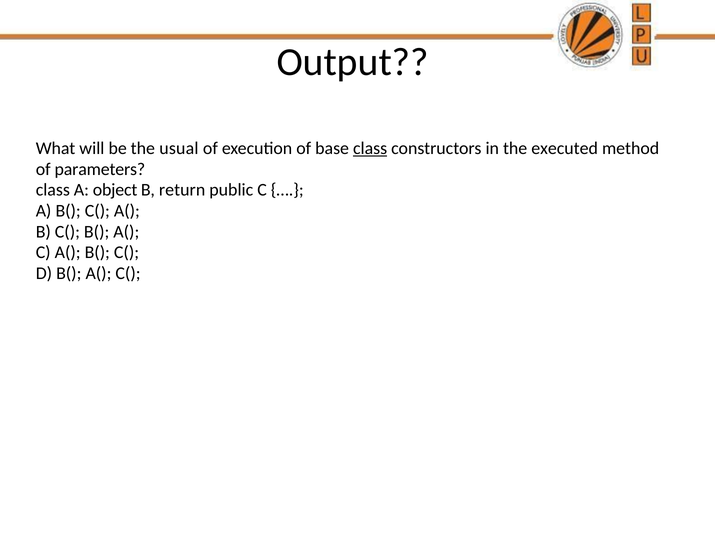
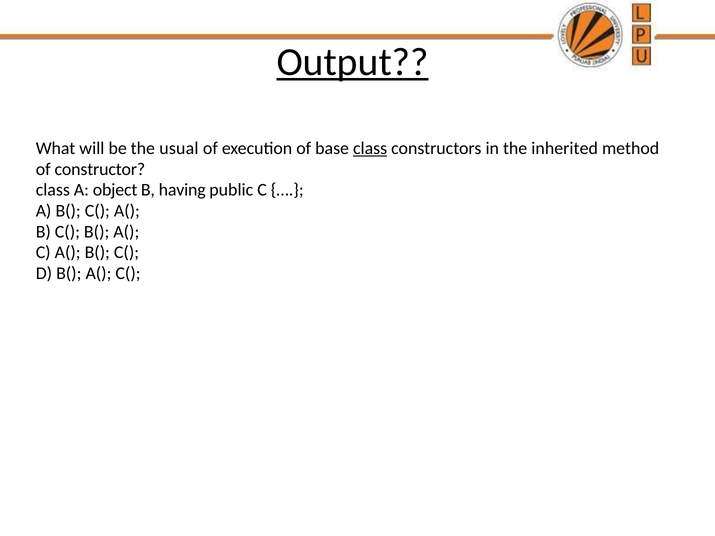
Output underline: none -> present
executed: executed -> inherited
parameters: parameters -> constructor
return: return -> having
